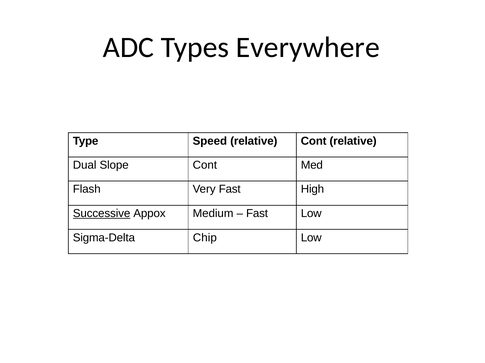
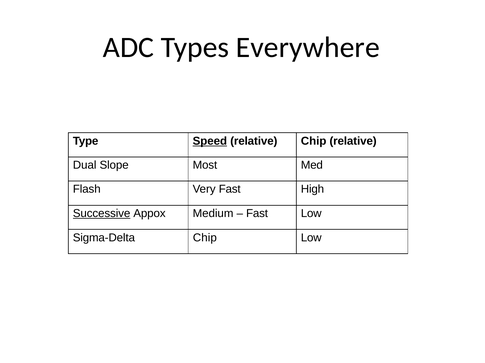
Speed underline: none -> present
relative Cont: Cont -> Chip
Slope Cont: Cont -> Most
